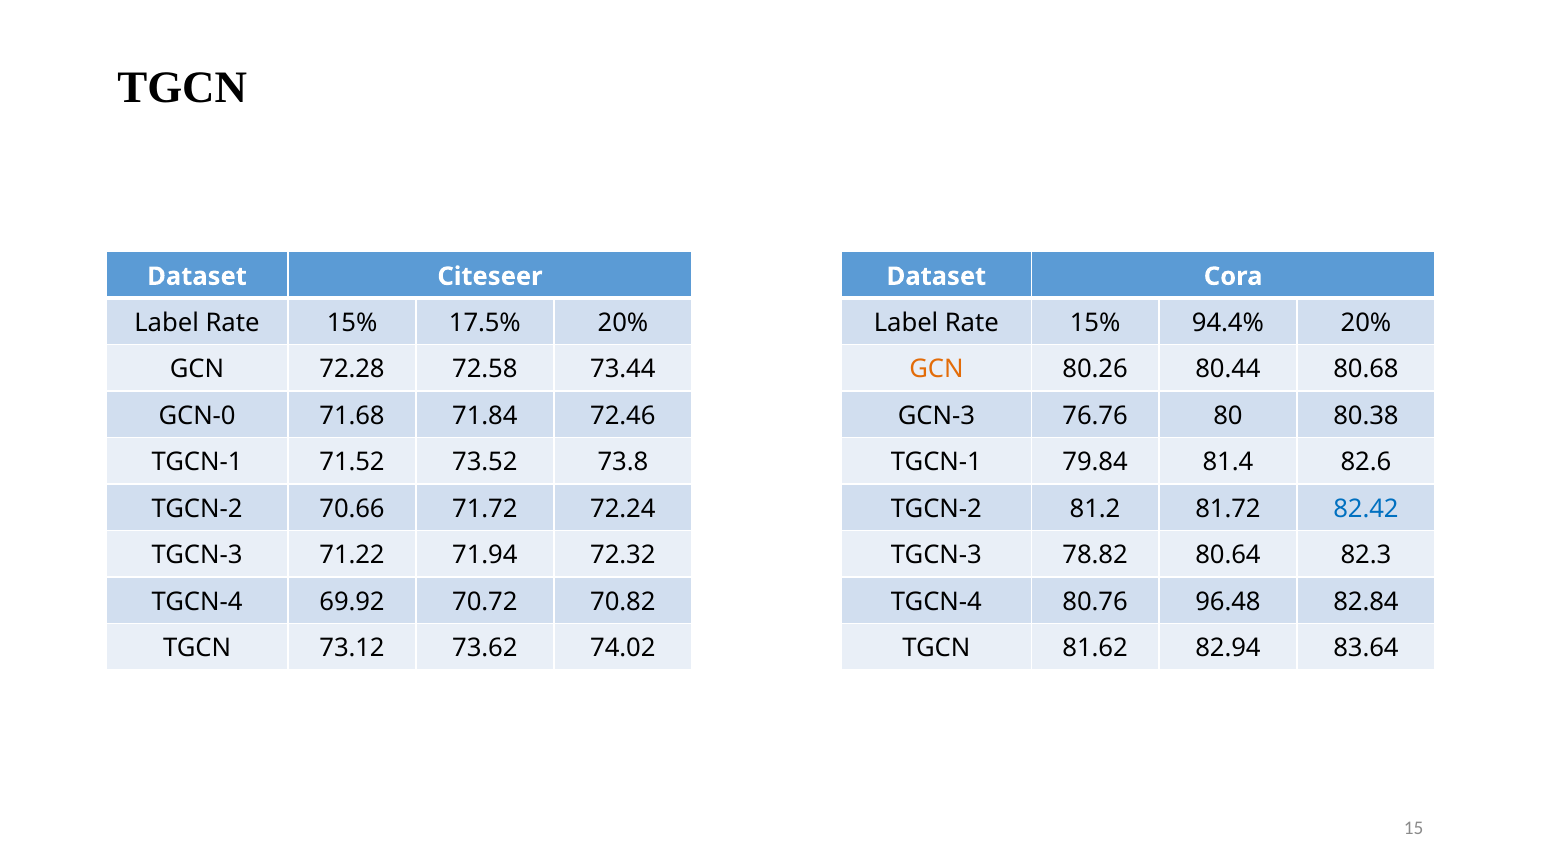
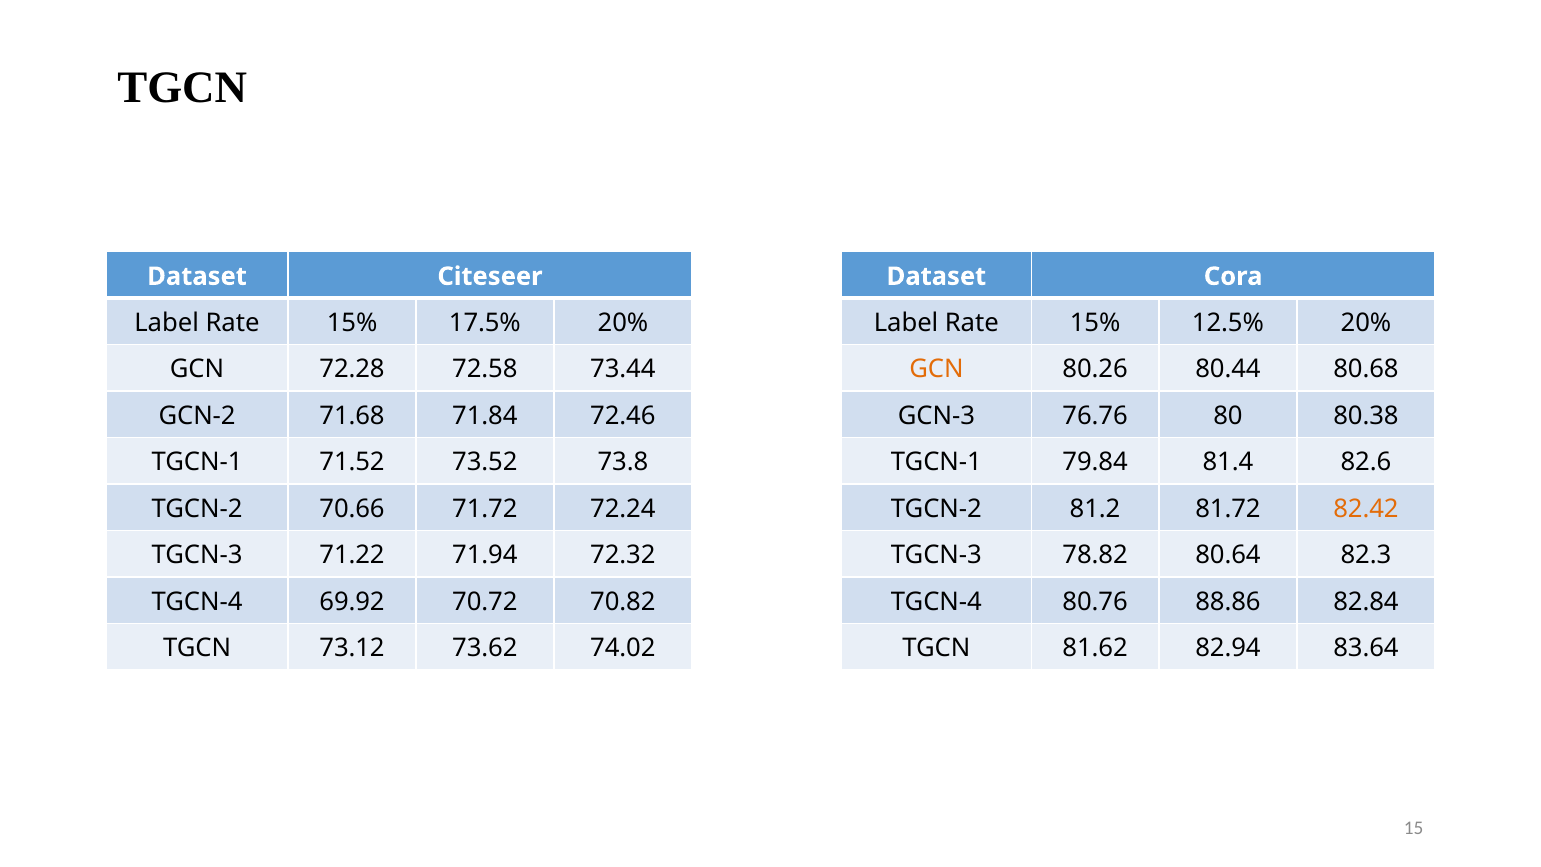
94.4%: 94.4% -> 12.5%
GCN-0: GCN-0 -> GCN-2
82.42 colour: blue -> orange
96.48: 96.48 -> 88.86
